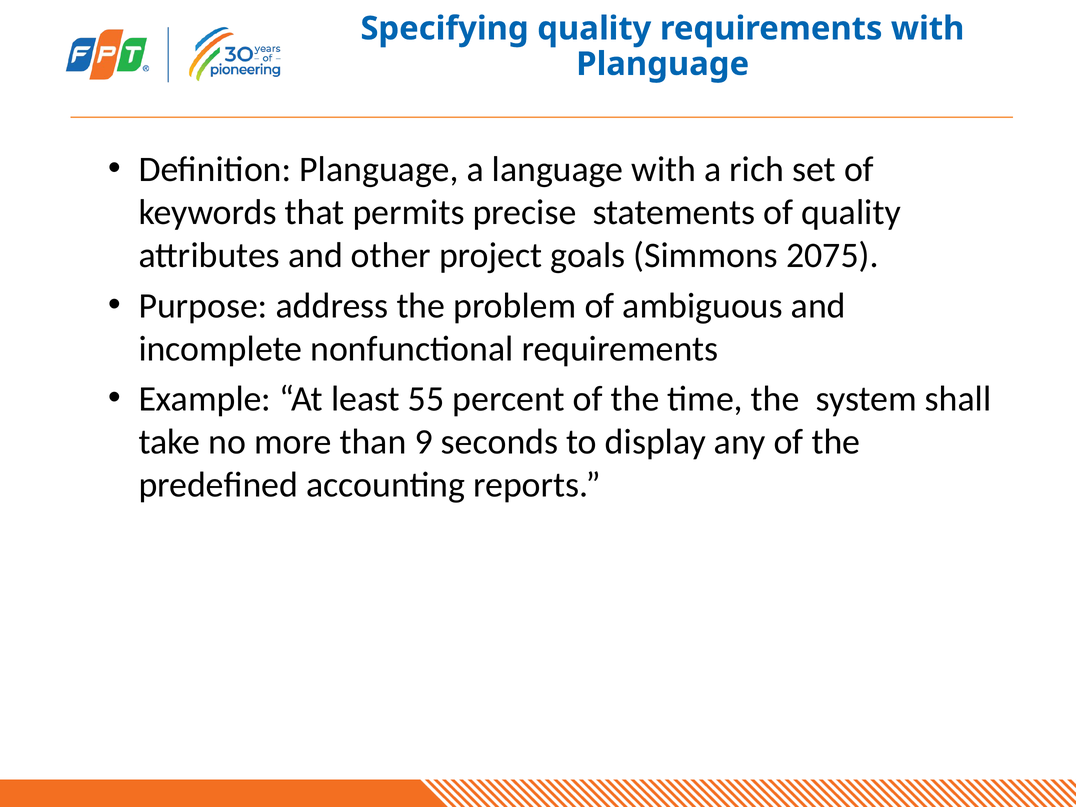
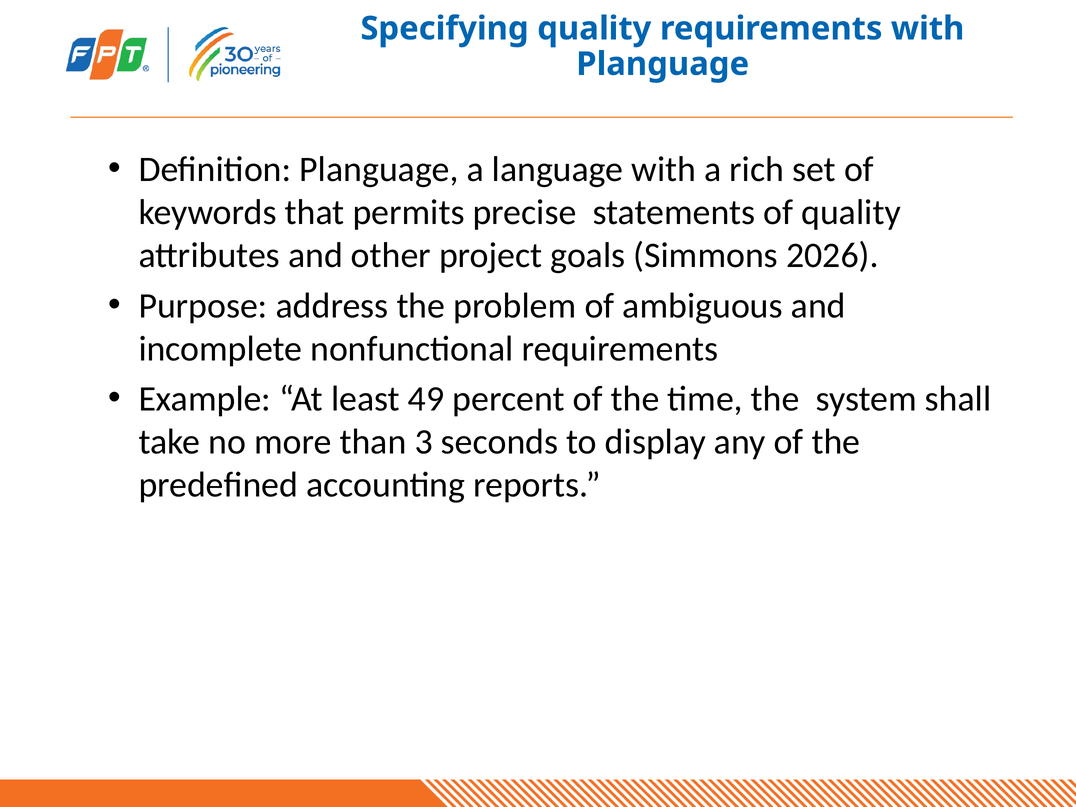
2075: 2075 -> 2026
55: 55 -> 49
9: 9 -> 3
